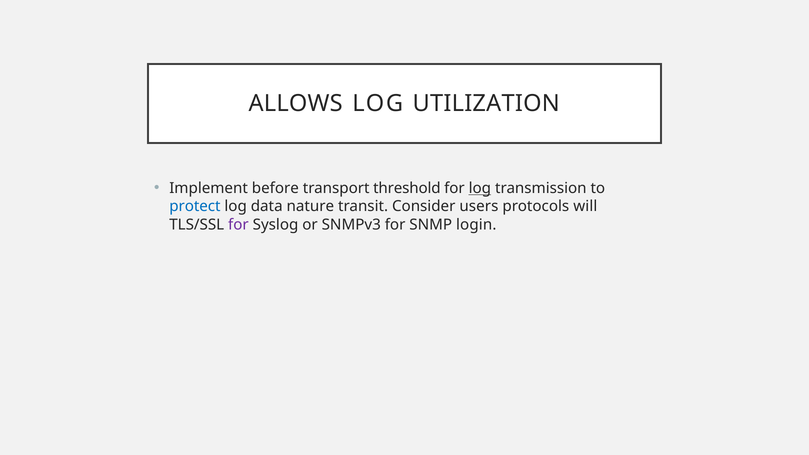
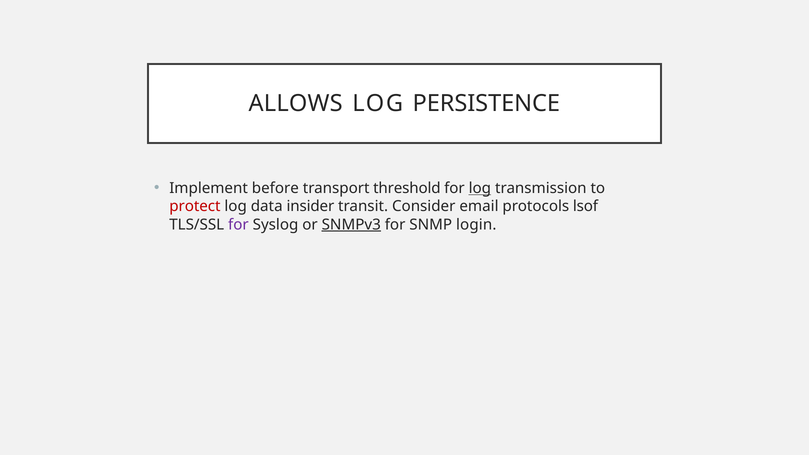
UTILIZATION: UTILIZATION -> PERSISTENCE
protect colour: blue -> red
nature: nature -> insider
users: users -> email
will: will -> lsof
SNMPv3 underline: none -> present
